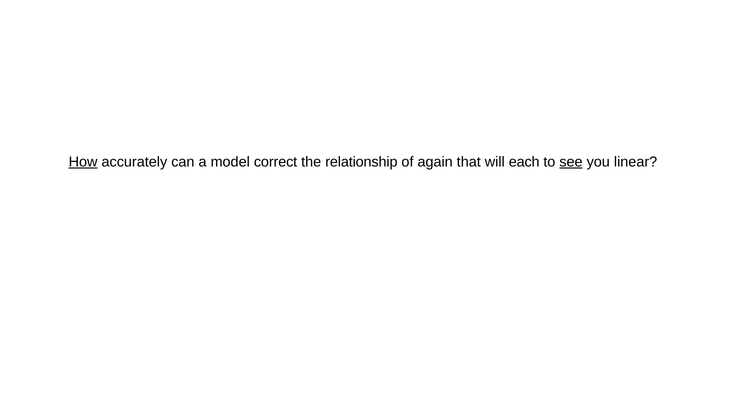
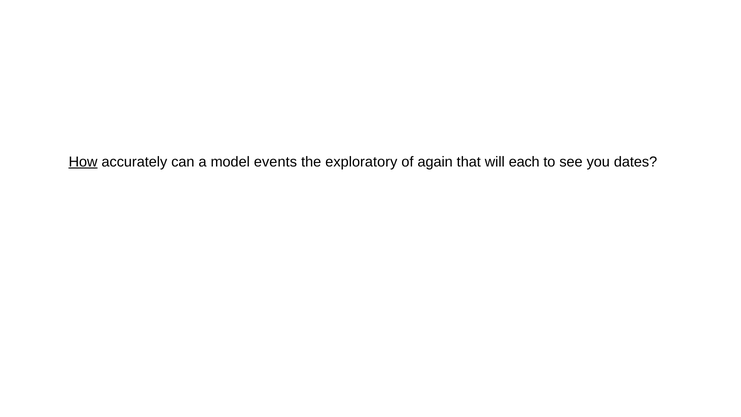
correct: correct -> events
relationship: relationship -> exploratory
see underline: present -> none
linear: linear -> dates
